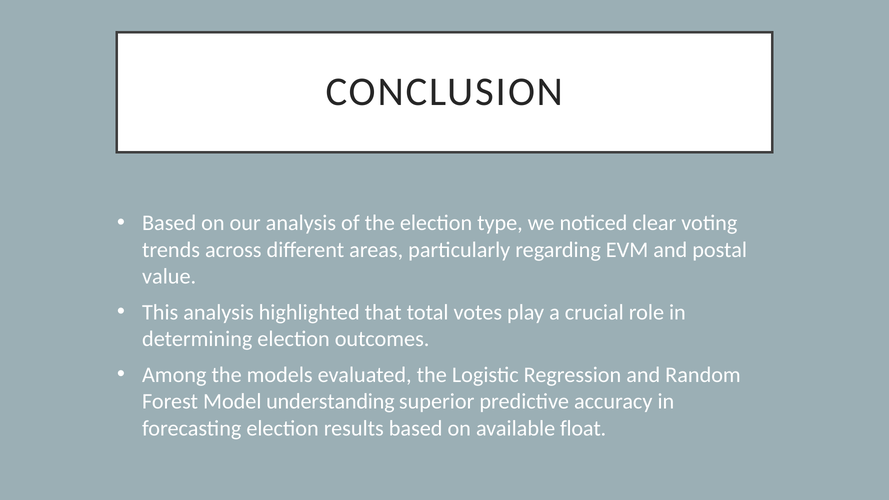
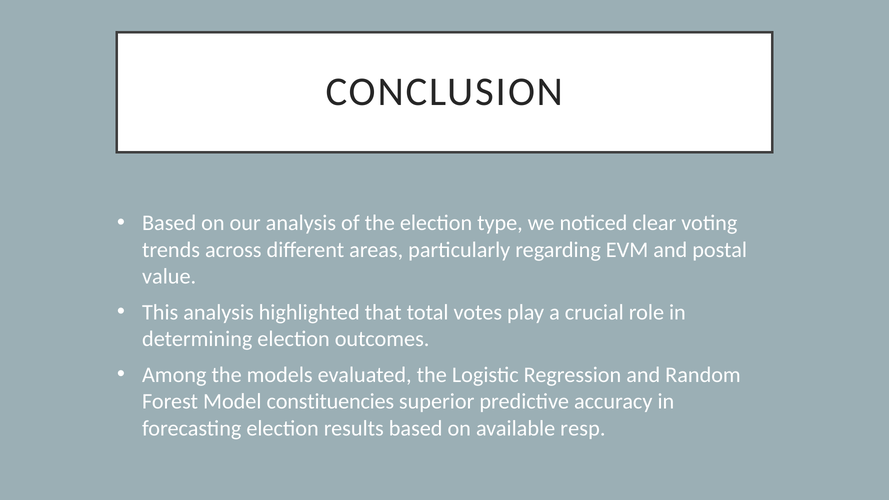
understanding: understanding -> constituencies
float: float -> resp
